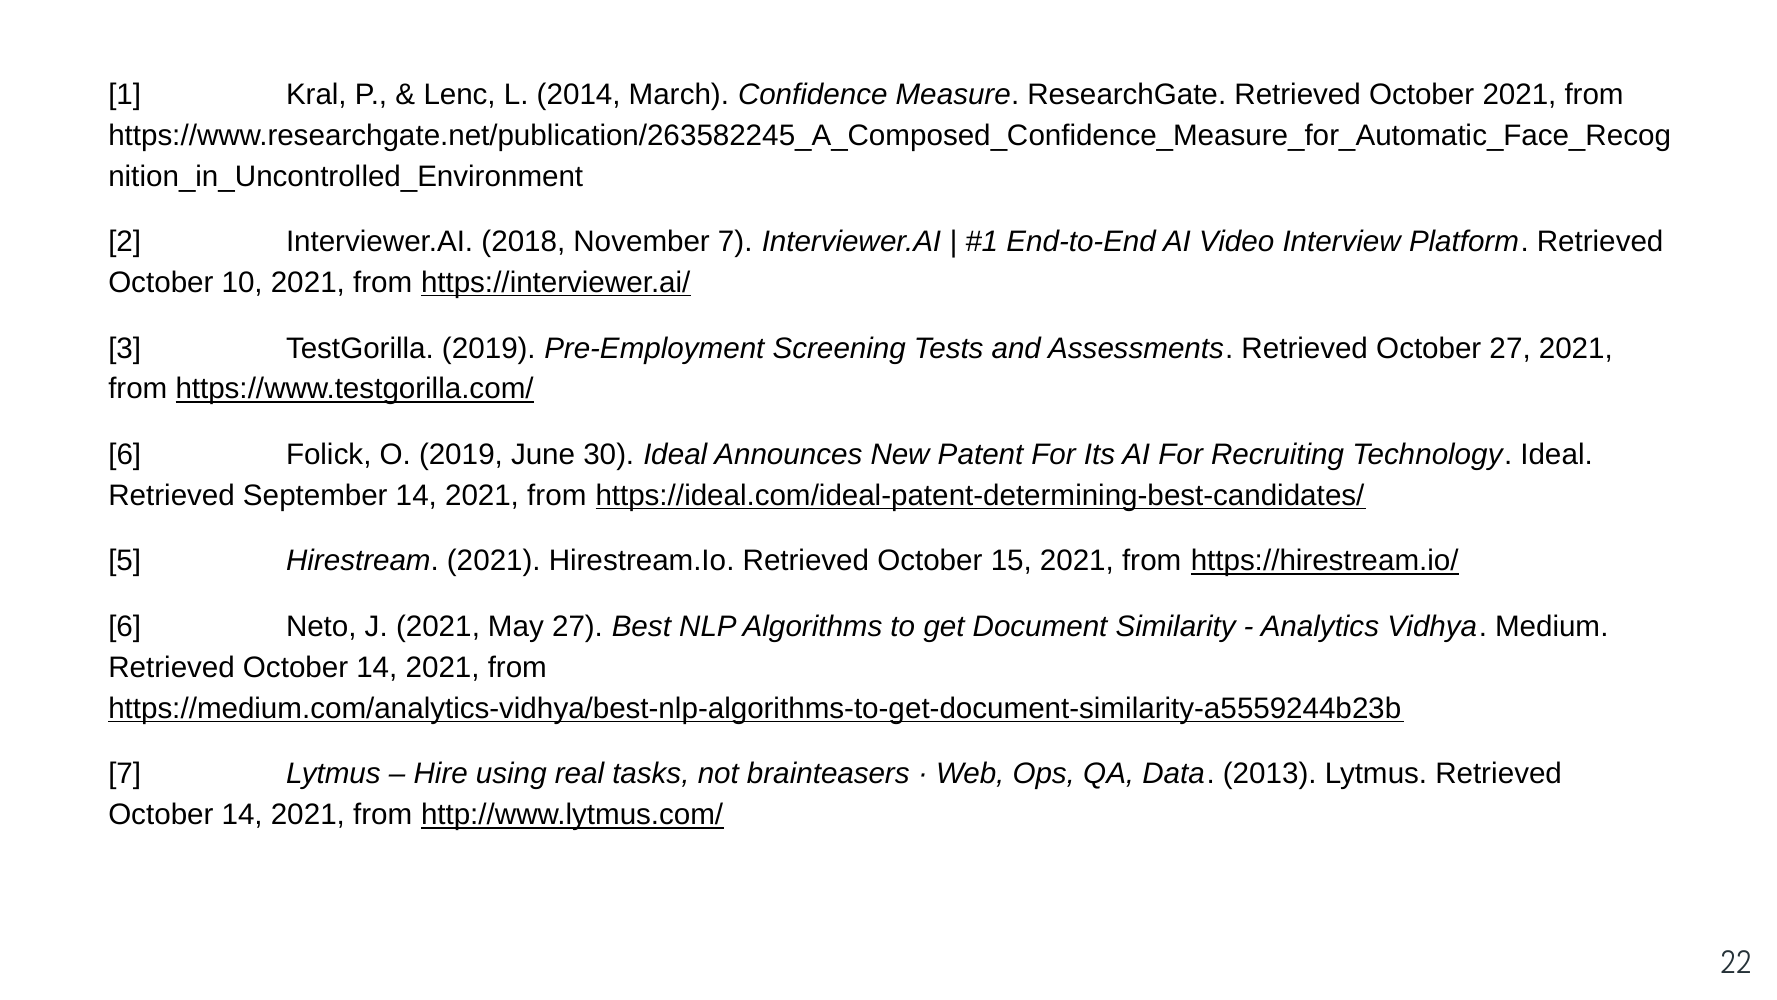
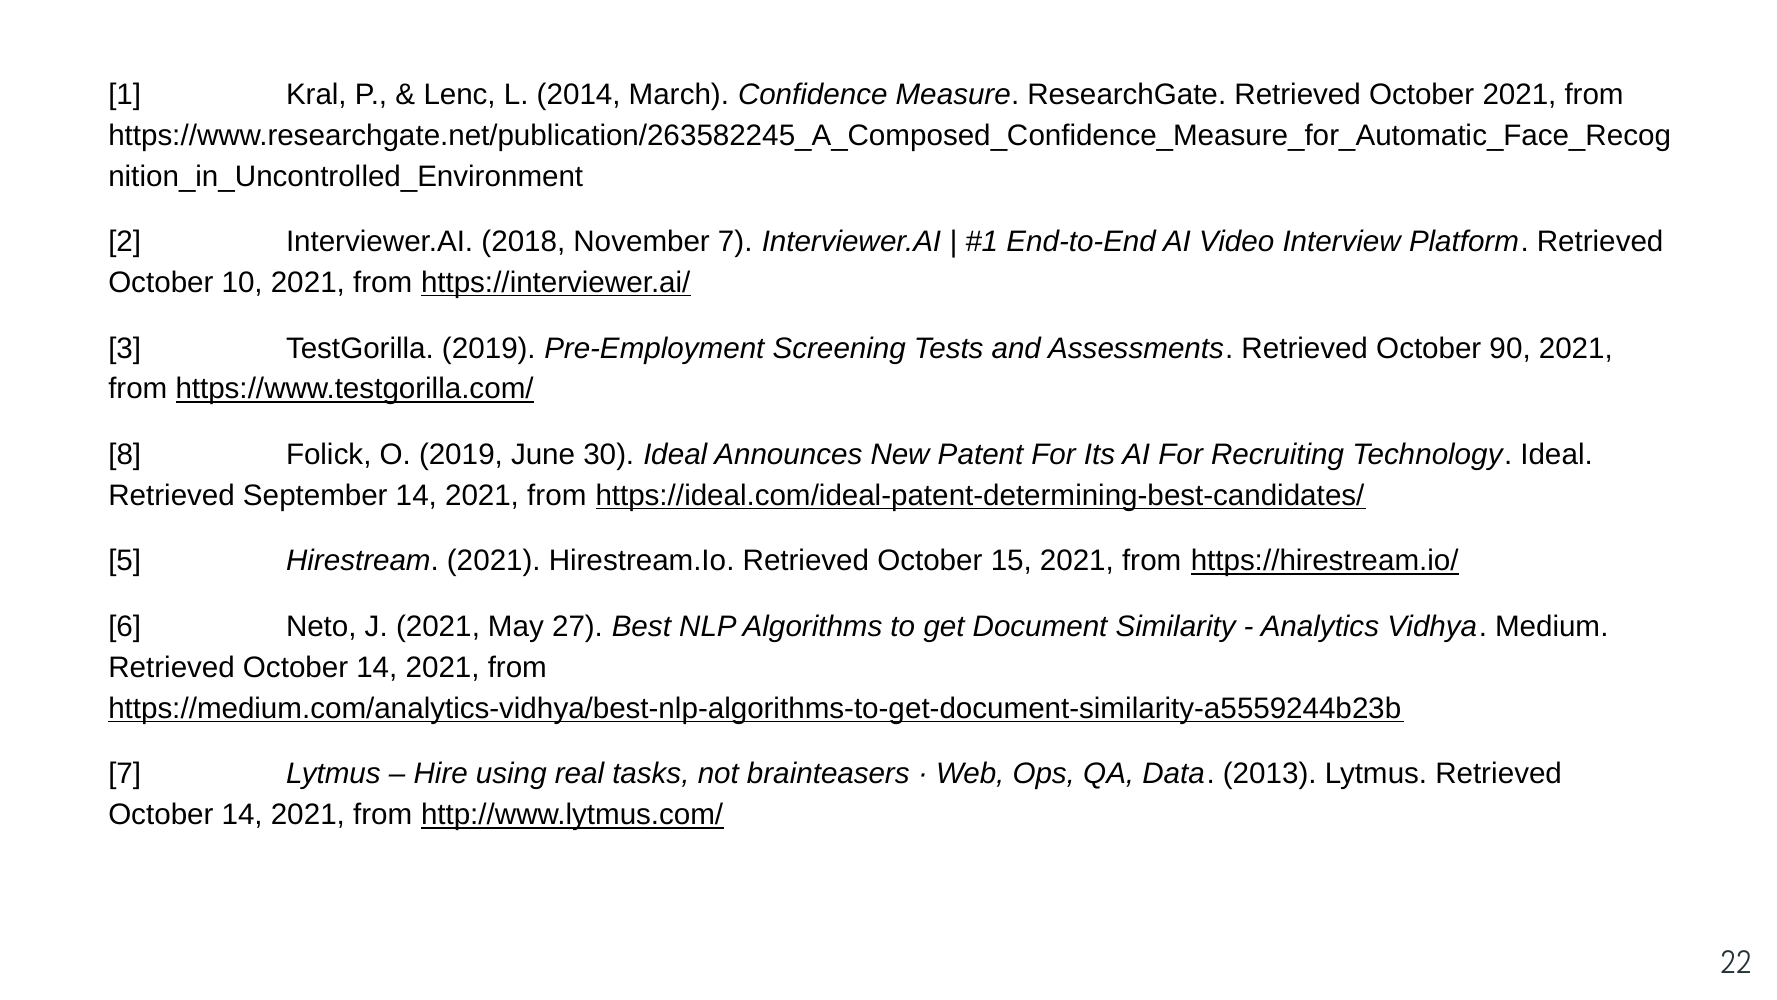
October 27: 27 -> 90
6 at (125, 455): 6 -> 8
